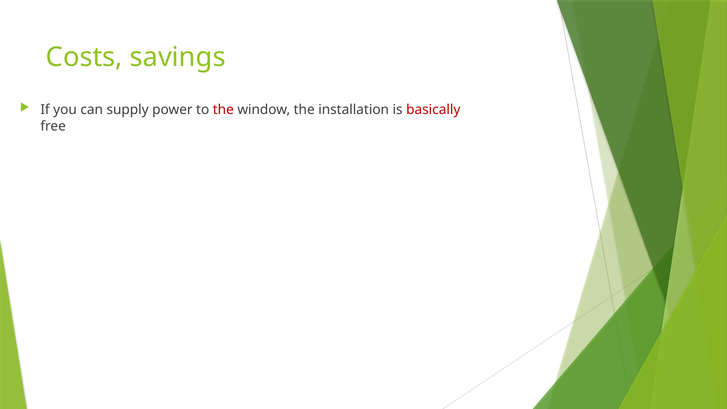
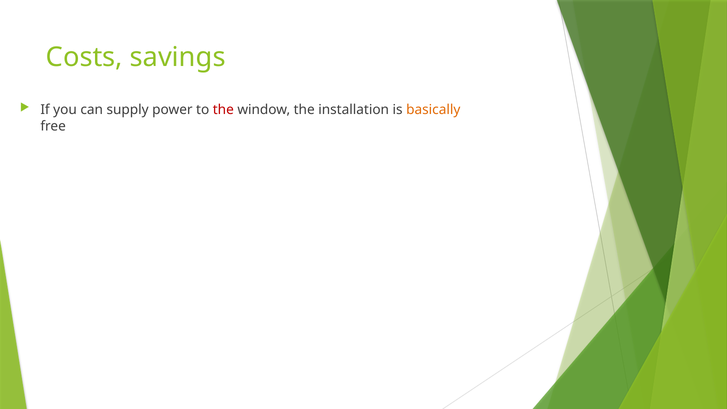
basically colour: red -> orange
